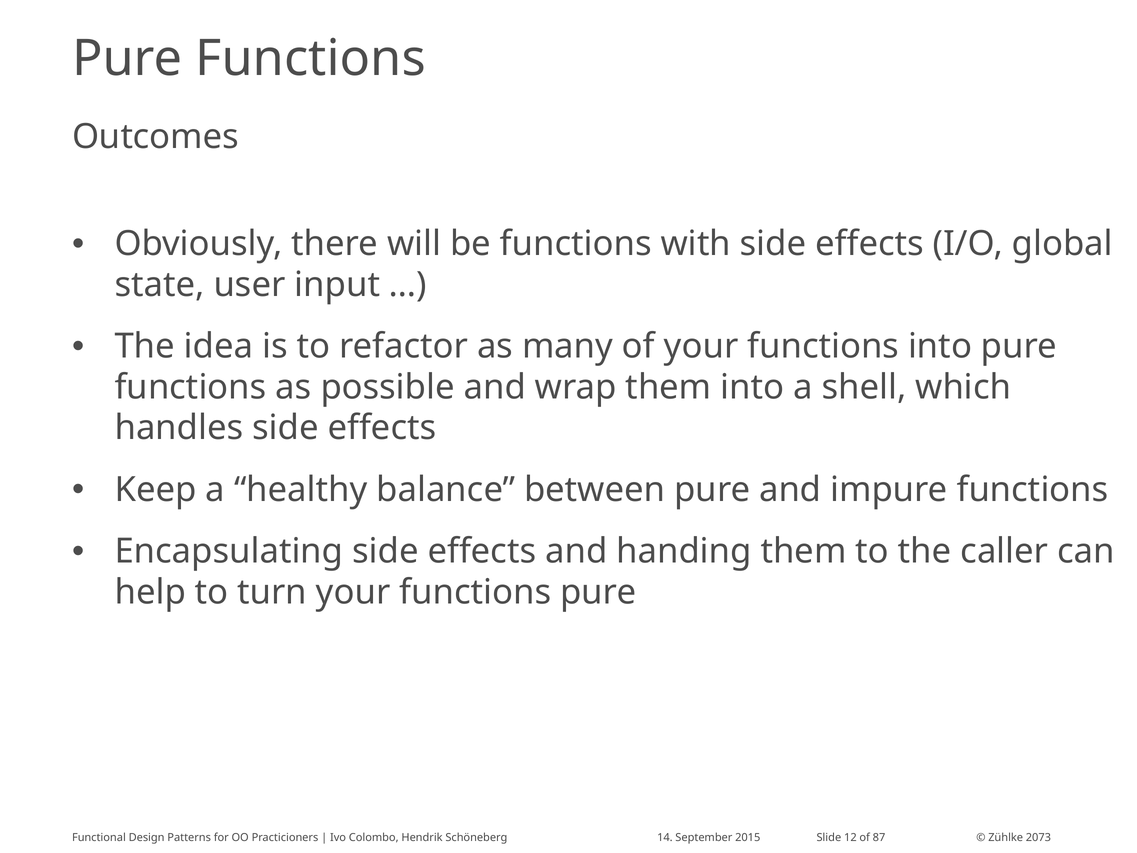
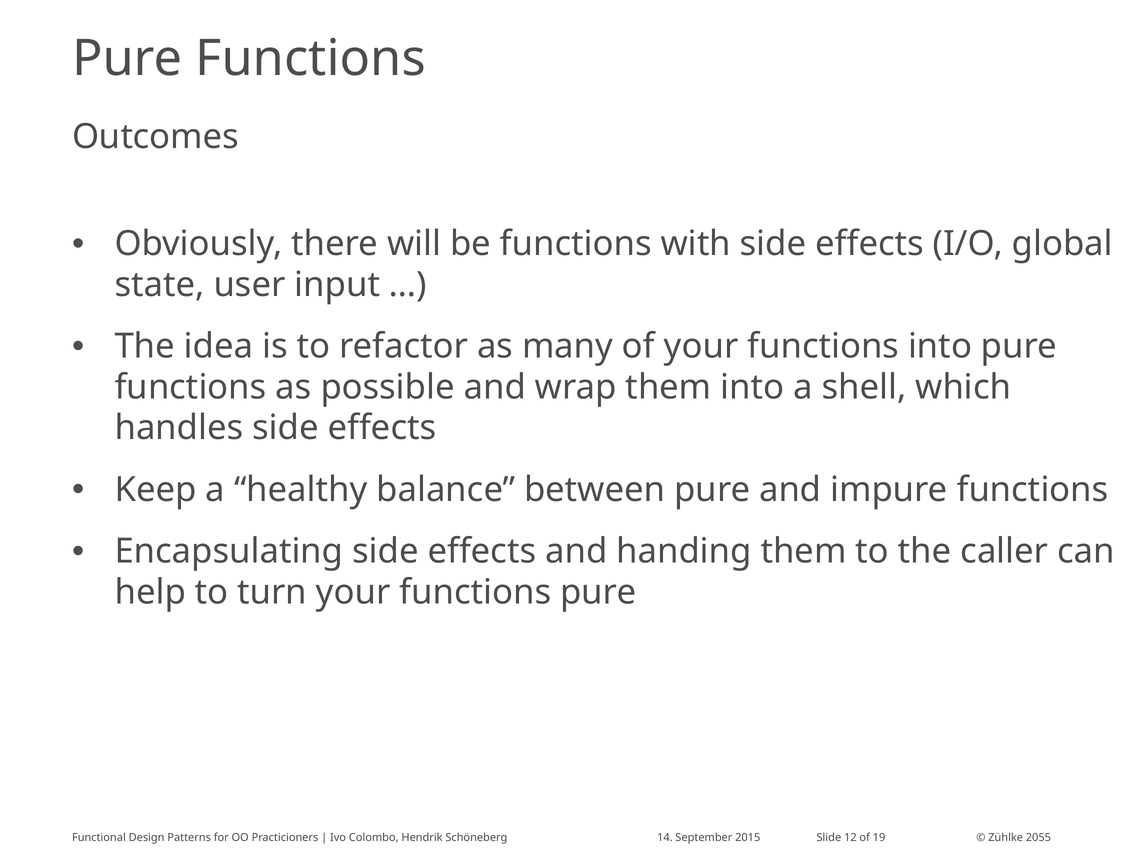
87: 87 -> 19
2073: 2073 -> 2055
